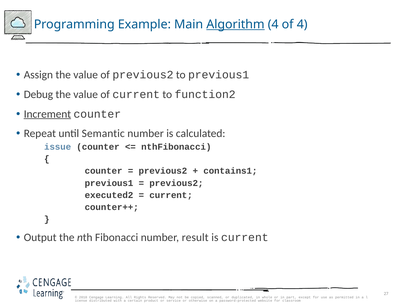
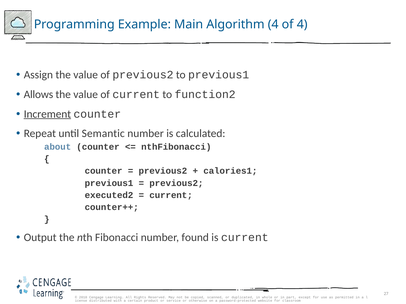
Algorithm underline: present -> none
Debug: Debug -> Allows
issue: issue -> about
contains1: contains1 -> calories1
result: result -> found
